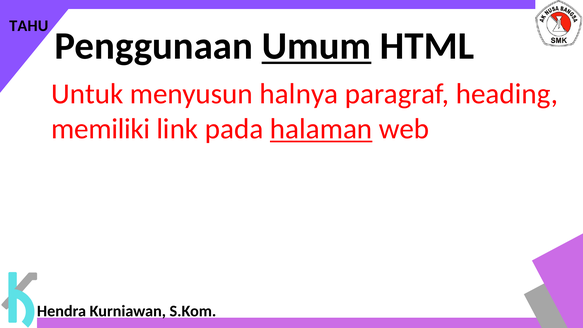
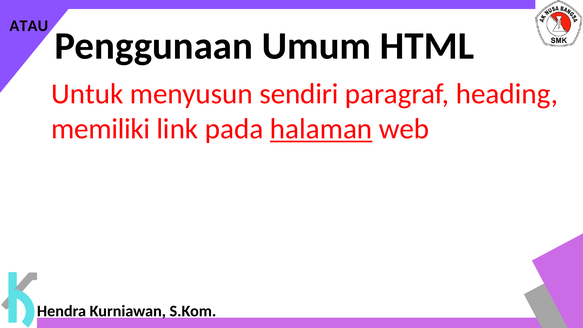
TAHU: TAHU -> ATAU
Umum underline: present -> none
halnya: halnya -> sendiri
